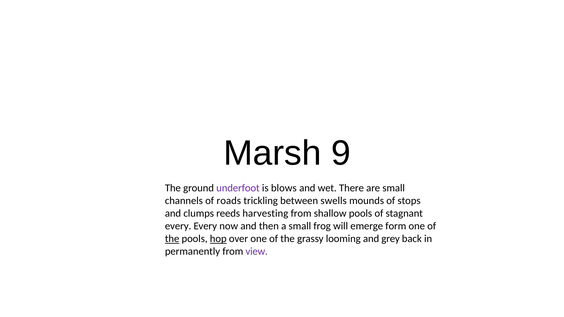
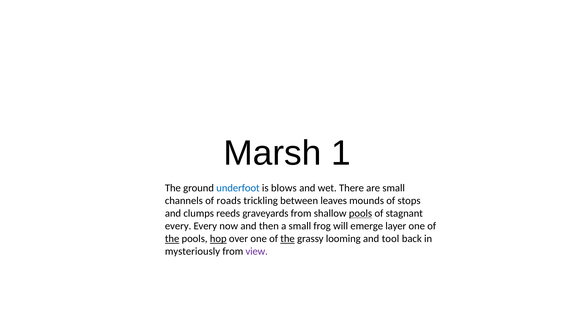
9: 9 -> 1
underfoot colour: purple -> blue
swells: swells -> leaves
harvesting: harvesting -> graveyards
pools at (361, 213) underline: none -> present
form: form -> layer
the at (288, 239) underline: none -> present
grey: grey -> tool
permanently: permanently -> mysteriously
